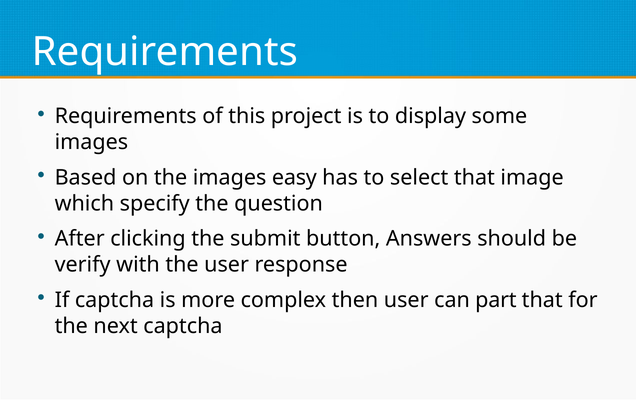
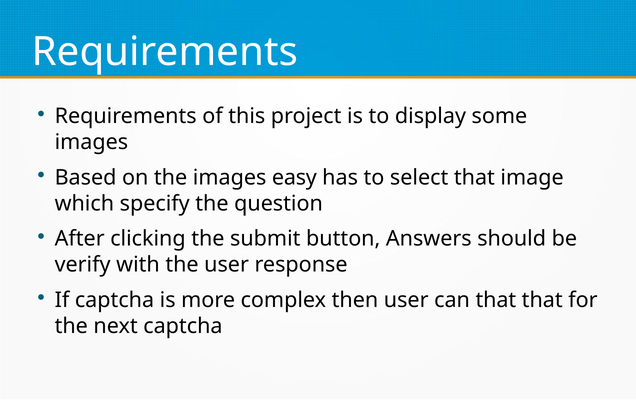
can part: part -> that
